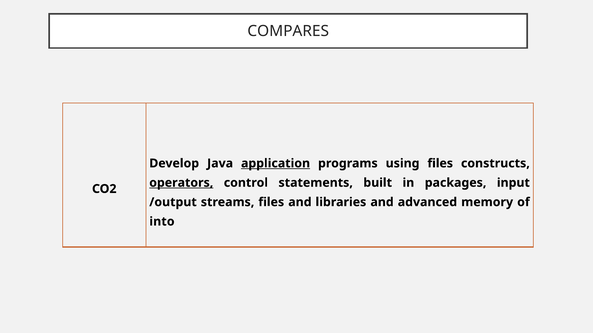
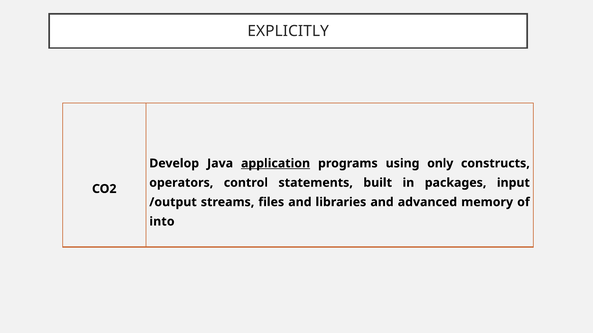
COMPARES: COMPARES -> EXPLICITLY
using files: files -> only
operators underline: present -> none
